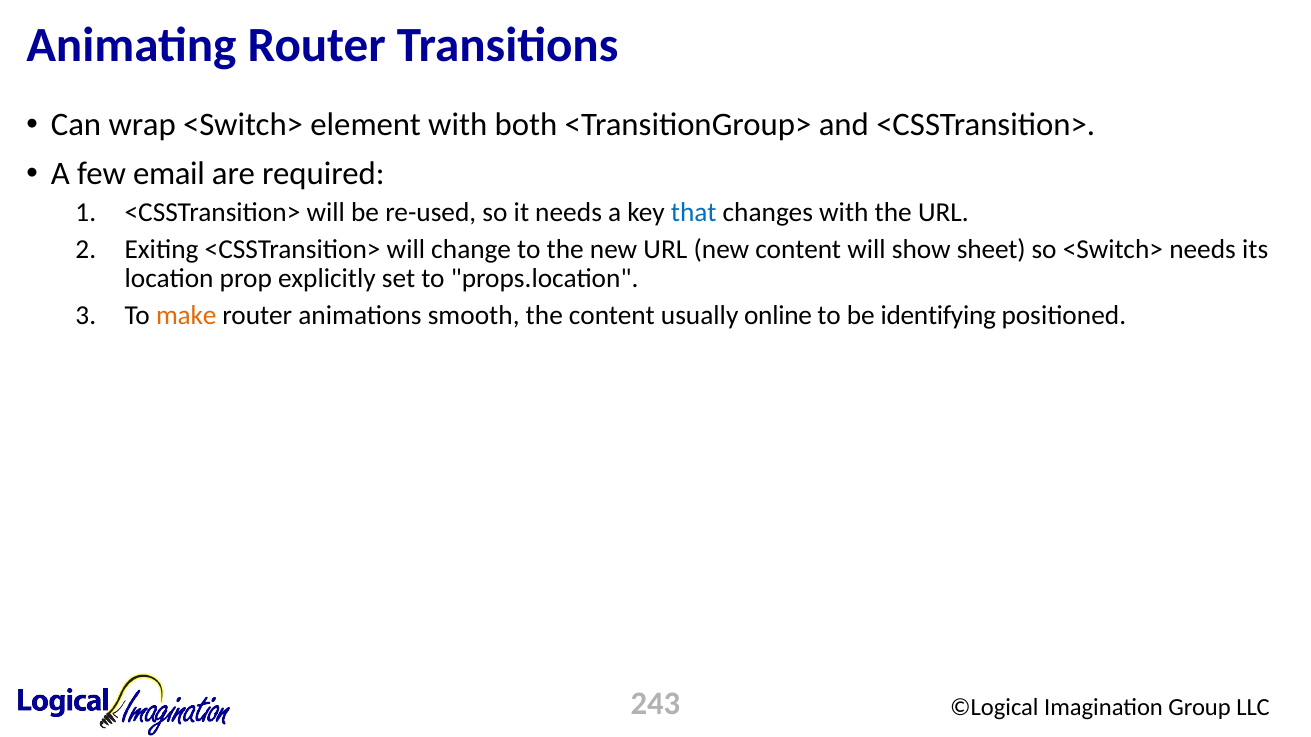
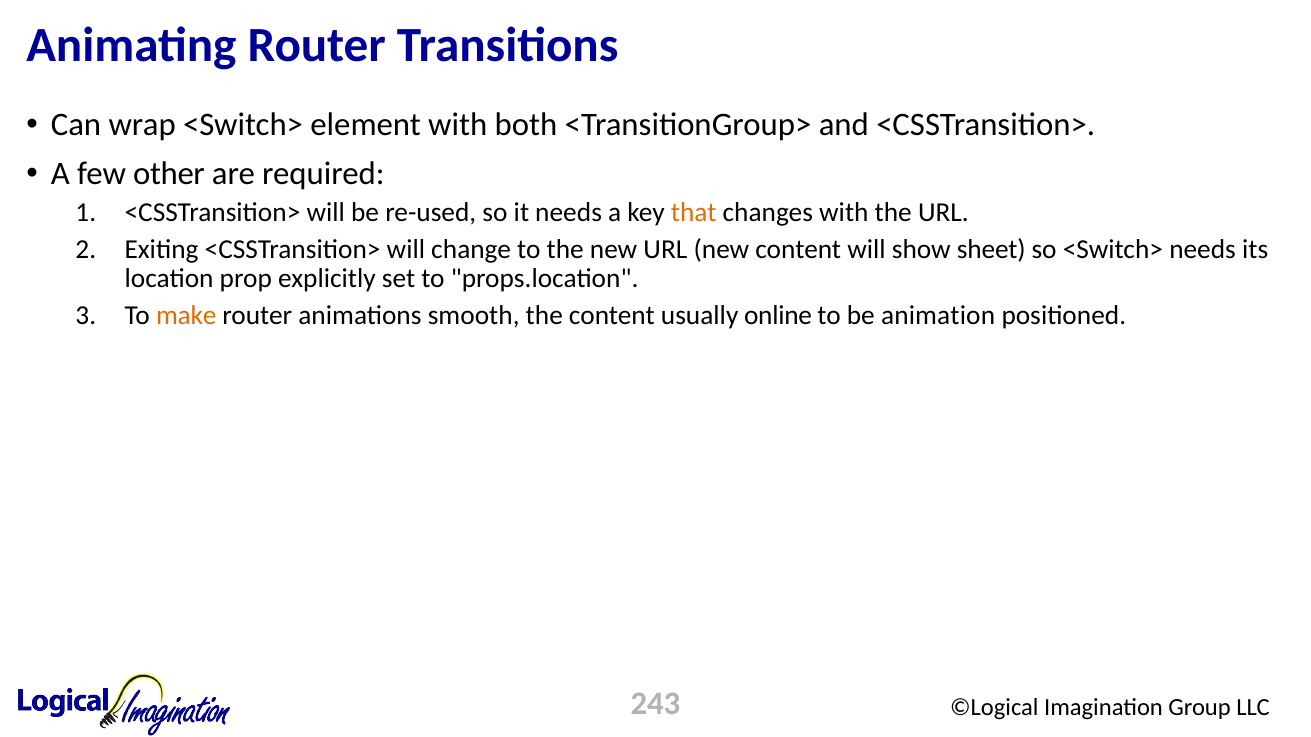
email: email -> other
that colour: blue -> orange
identifying: identifying -> animation
